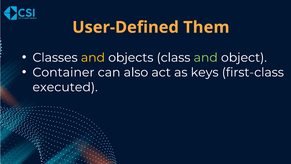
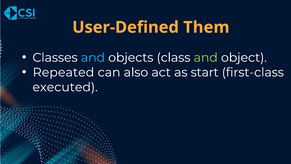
and at (93, 57) colour: yellow -> light blue
Container: Container -> Repeated
keys: keys -> start
